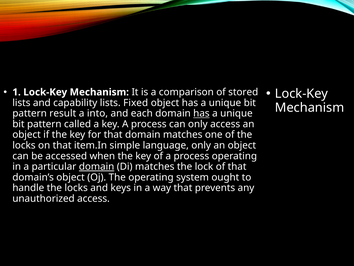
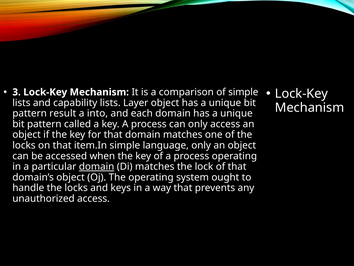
1: 1 -> 3
of stored: stored -> simple
Fixed: Fixed -> Layer
has at (201, 113) underline: present -> none
